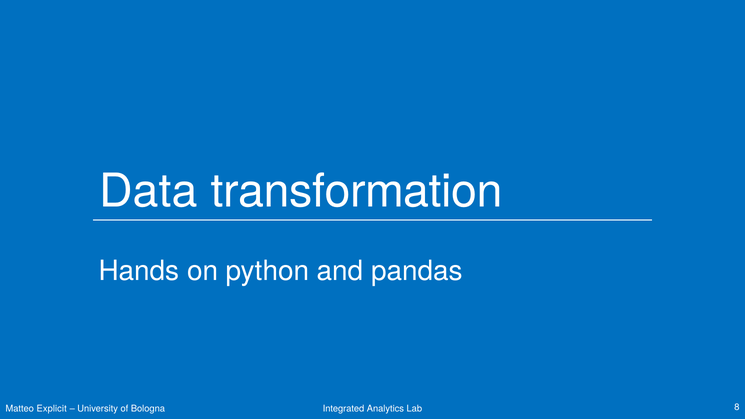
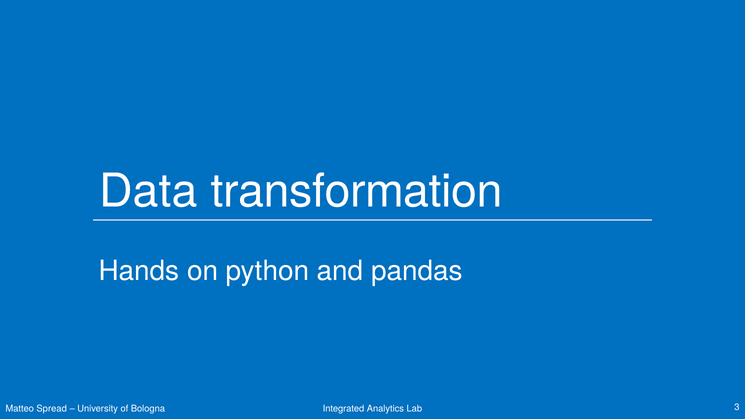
Explicit: Explicit -> Spread
8: 8 -> 3
